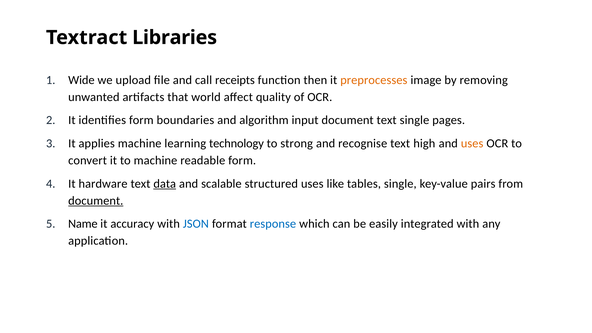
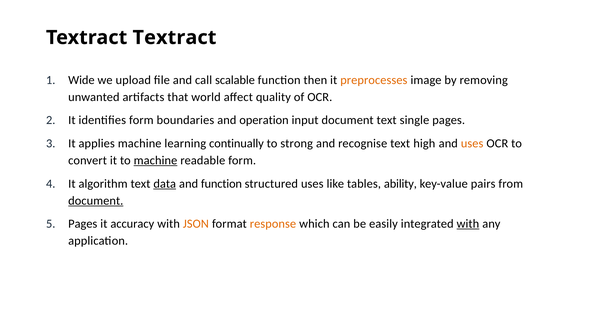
Textract Libraries: Libraries -> Textract
receipts: receipts -> scalable
algorithm: algorithm -> operation
technology: technology -> continually
machine at (155, 160) underline: none -> present
hardware: hardware -> algorithm
and scalable: scalable -> function
tables single: single -> ability
Name at (83, 224): Name -> Pages
JSON colour: blue -> orange
response colour: blue -> orange
with at (468, 224) underline: none -> present
